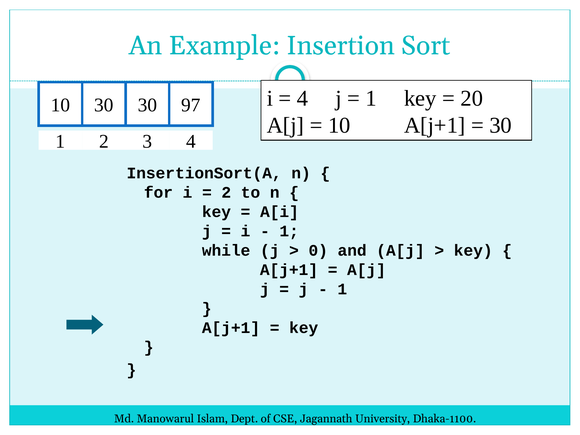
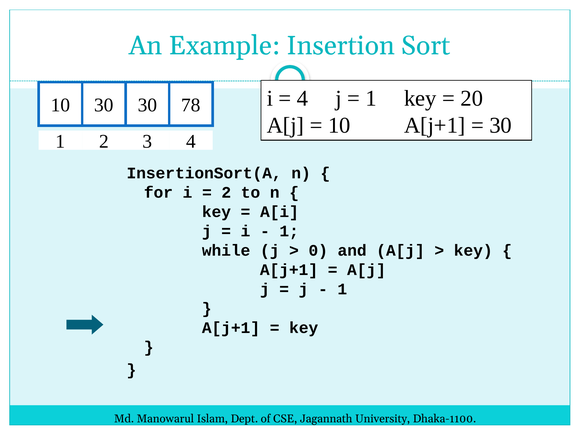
97: 97 -> 78
